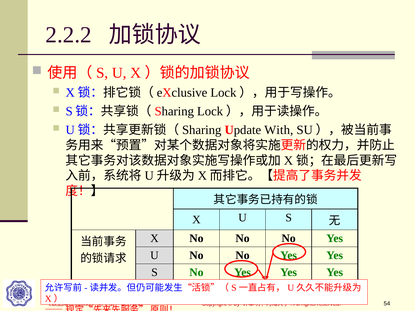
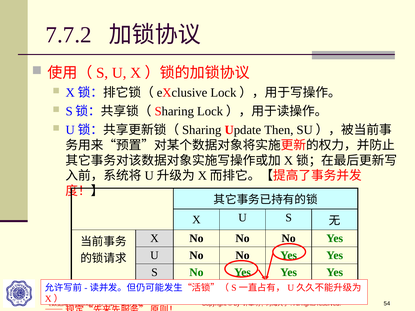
2.2.2: 2.2.2 -> 7.7.2
With: With -> Then
